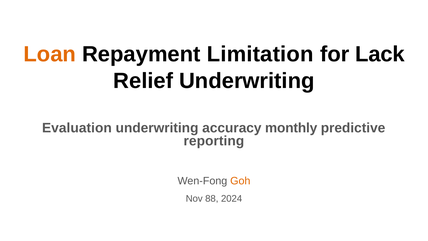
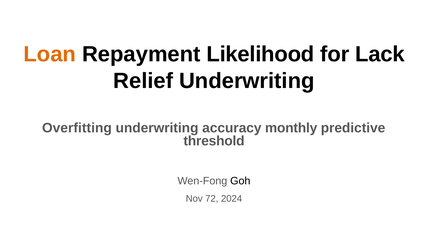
Limitation: Limitation -> Likelihood
Evaluation: Evaluation -> Overfitting
reporting: reporting -> threshold
Goh colour: orange -> black
88: 88 -> 72
